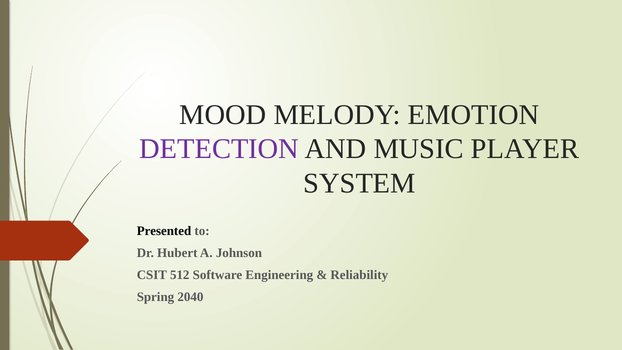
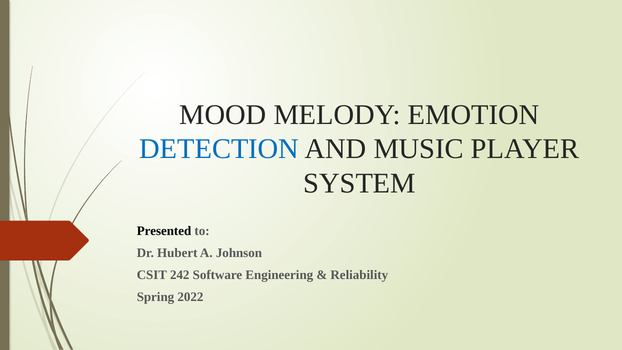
DETECTION colour: purple -> blue
512: 512 -> 242
2040: 2040 -> 2022
